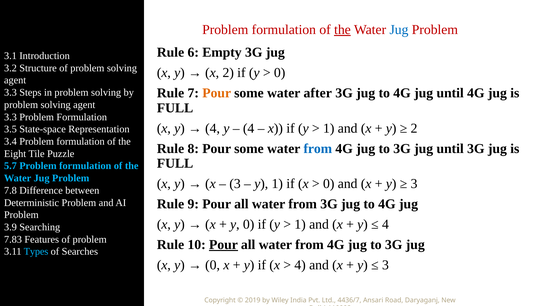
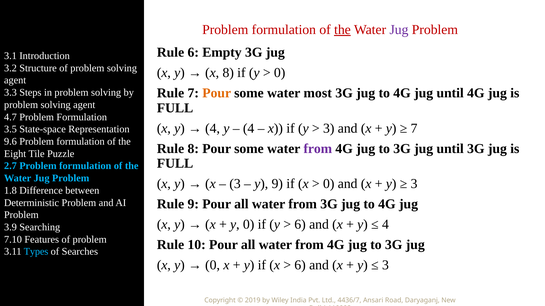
Jug at (399, 30) colour: blue -> purple
x 2: 2 -> 8
after: after -> most
3.3 at (10, 117): 3.3 -> 4.7
1 at (329, 128): 1 -> 3
2 at (414, 128): 2 -> 7
3.4: 3.4 -> 9.6
from at (318, 149) colour: blue -> purple
5.7: 5.7 -> 2.7
y 1: 1 -> 9
7.8: 7.8 -> 1.8
1 at (300, 225): 1 -> 6
7.83: 7.83 -> 7.10
Pour at (223, 245) underline: present -> none
4 at (300, 265): 4 -> 6
